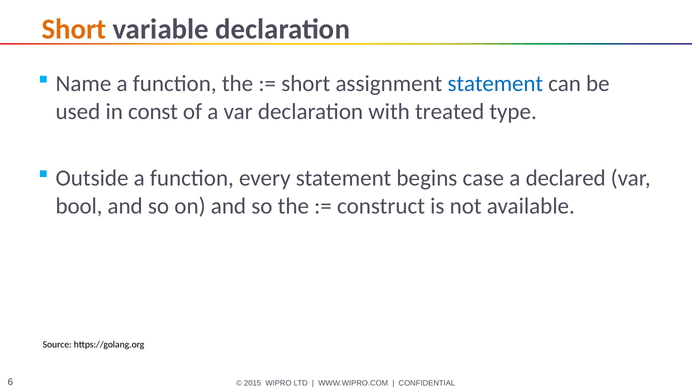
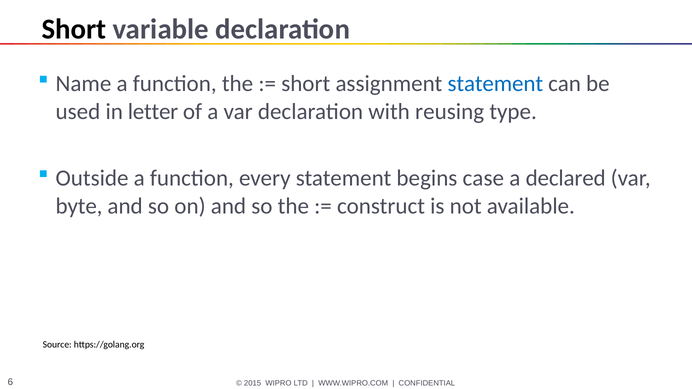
Short at (74, 29) colour: orange -> black
const: const -> letter
treated: treated -> reusing
bool: bool -> byte
